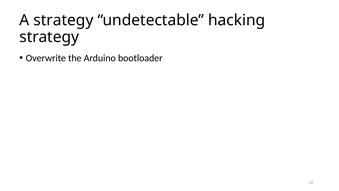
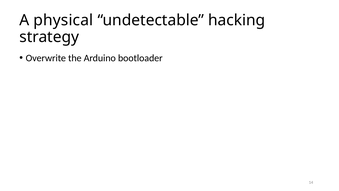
A strategy: strategy -> physical
